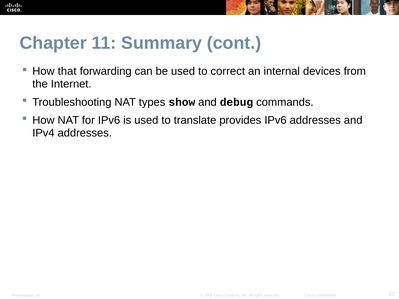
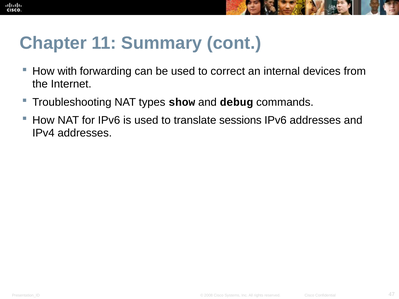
that: that -> with
provides: provides -> sessions
